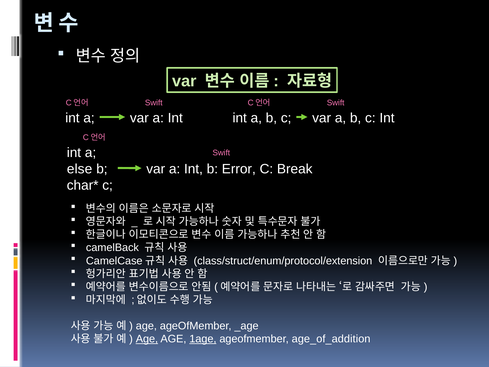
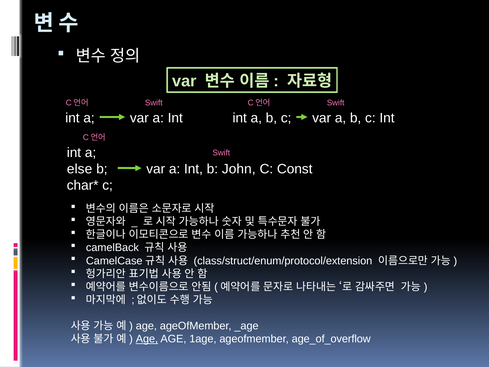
Error: Error -> John
Break: Break -> Const
1age underline: present -> none
age_of_addition: age_of_addition -> age_of_overflow
